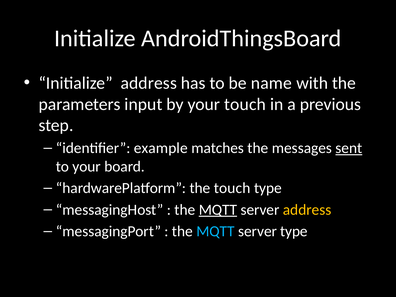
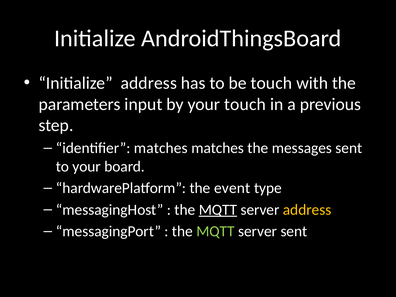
be name: name -> touch
identifier example: example -> matches
sent at (349, 148) underline: present -> none
the touch: touch -> event
MQTT at (215, 231) colour: light blue -> light green
server type: type -> sent
